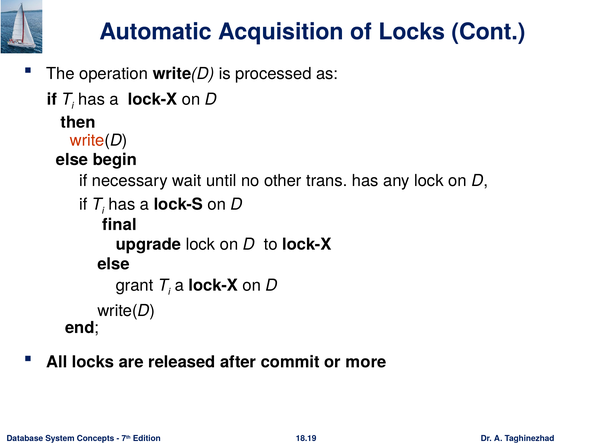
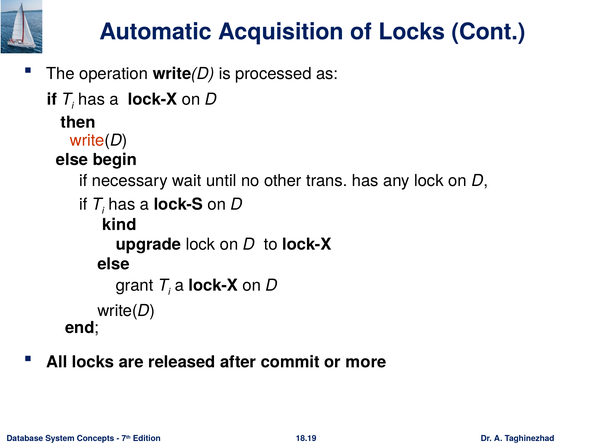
final: final -> kind
